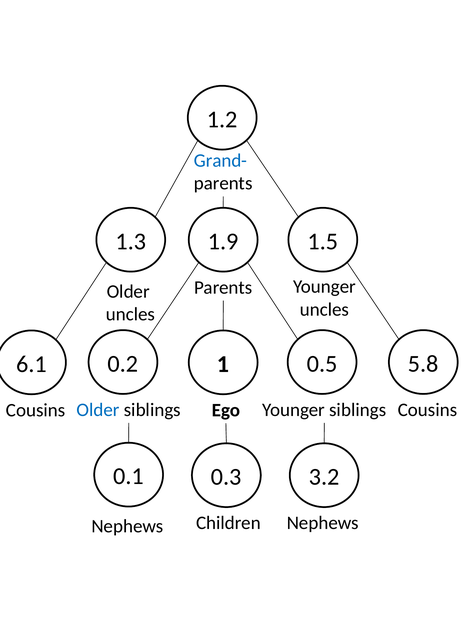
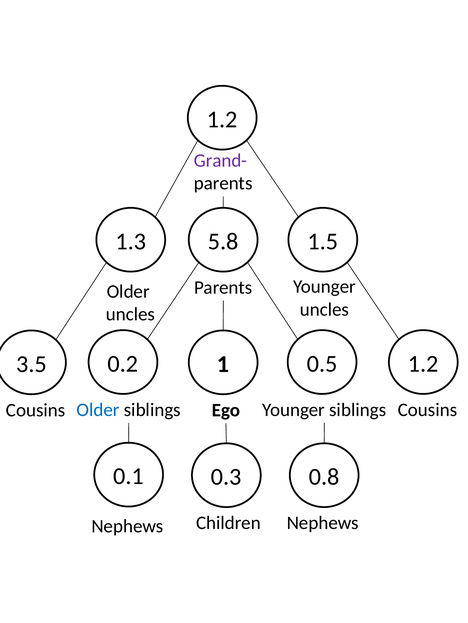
Grand- colour: blue -> purple
1.9: 1.9 -> 5.8
5.8 at (423, 364): 5.8 -> 1.2
6.1: 6.1 -> 3.5
3.2: 3.2 -> 0.8
